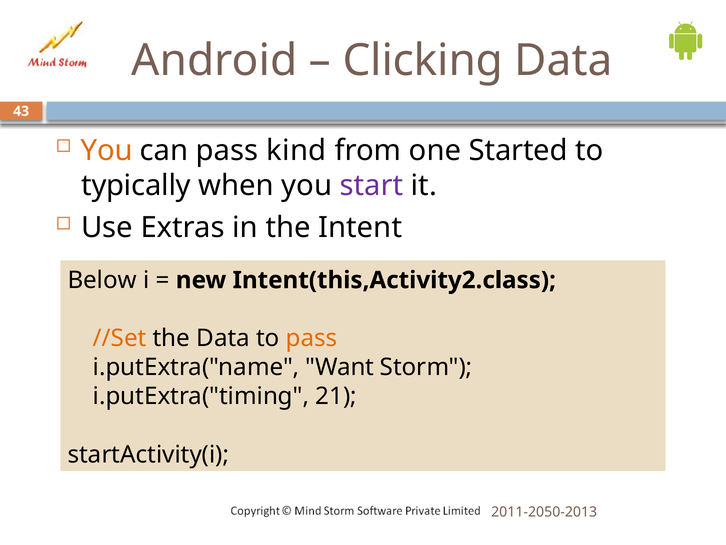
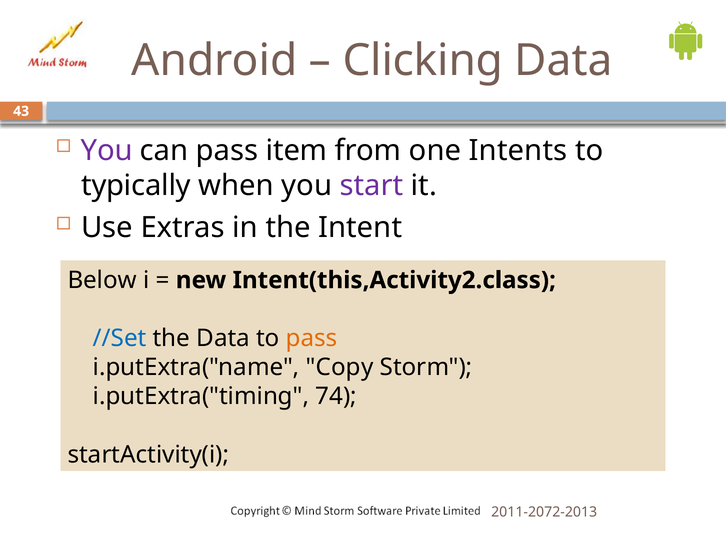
You at (107, 150) colour: orange -> purple
kind: kind -> item
Started: Started -> Intents
//Set colour: orange -> blue
Want: Want -> Copy
21: 21 -> 74
2011-2050-2013: 2011-2050-2013 -> 2011-2072-2013
